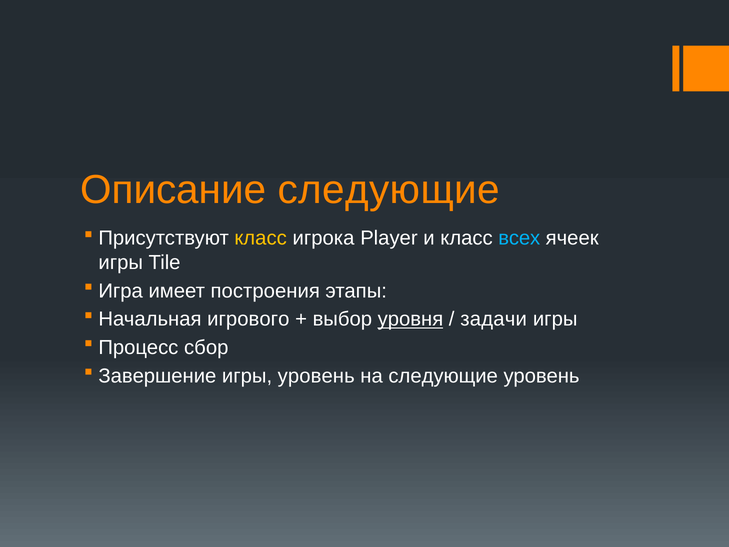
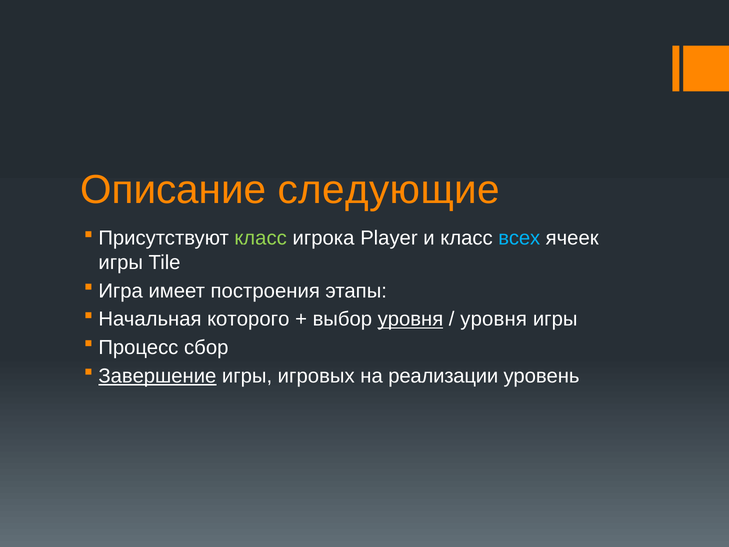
класс at (261, 238) colour: yellow -> light green
игрового: игрового -> которого
задачи at (494, 319): задачи -> уровня
Завершение underline: none -> present
игры уровень: уровень -> игровых
на следующие: следующие -> реализации
